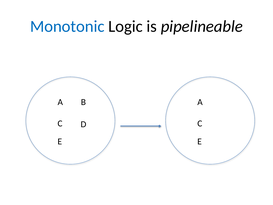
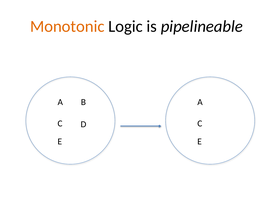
Monotonic colour: blue -> orange
